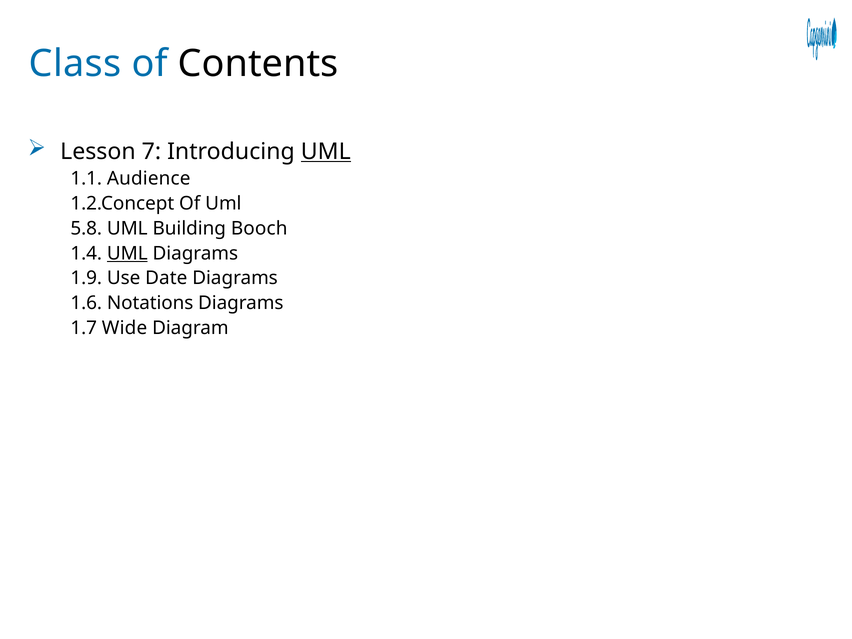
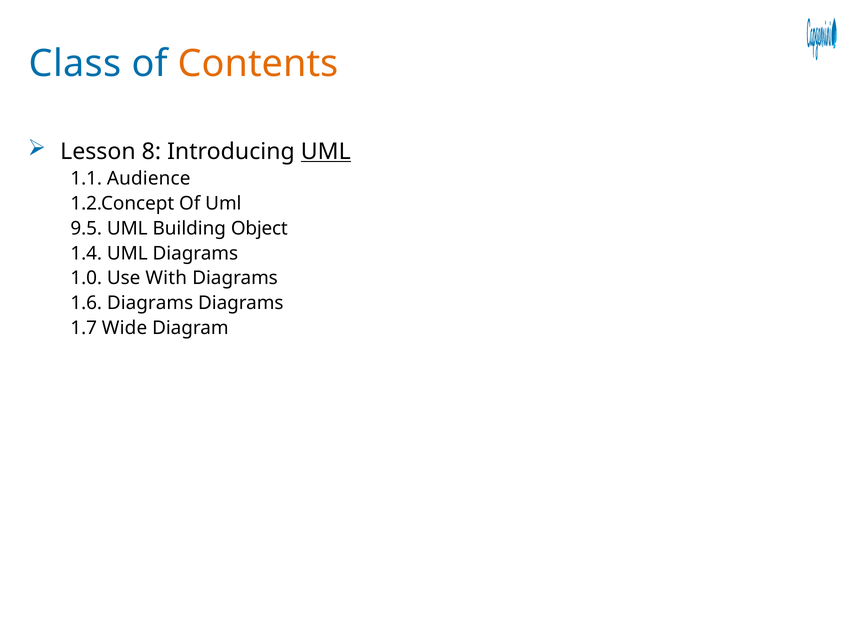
Contents colour: black -> orange
7: 7 -> 8
5.8: 5.8 -> 9.5
Booch: Booch -> Object
UML at (127, 253) underline: present -> none
1.9: 1.9 -> 1.0
Date: Date -> With
1.6 Notations: Notations -> Diagrams
